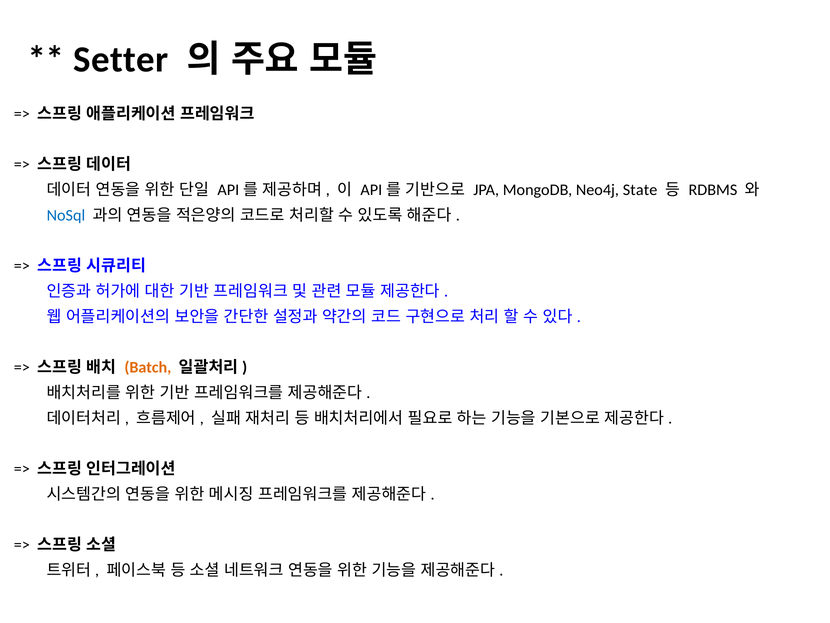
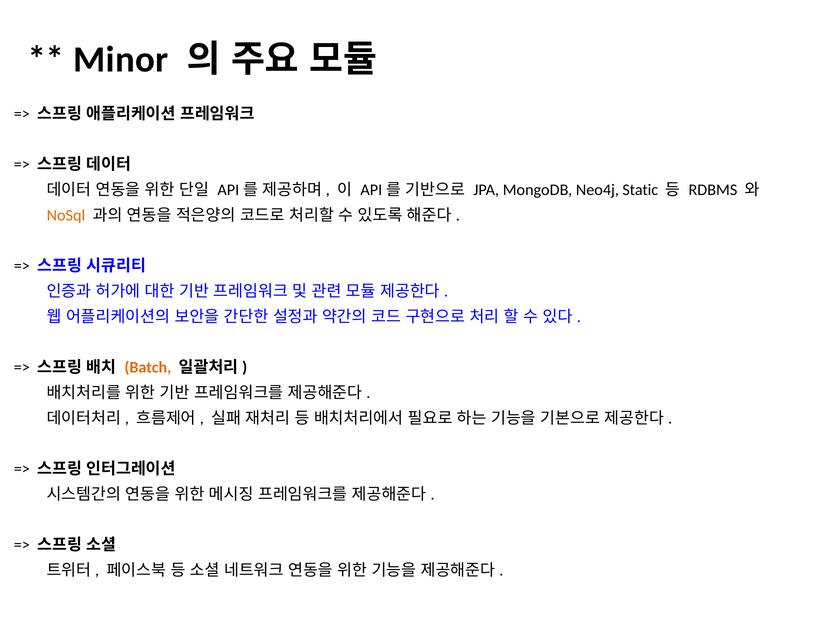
Setter: Setter -> Minor
State: State -> Static
NoSql colour: blue -> orange
